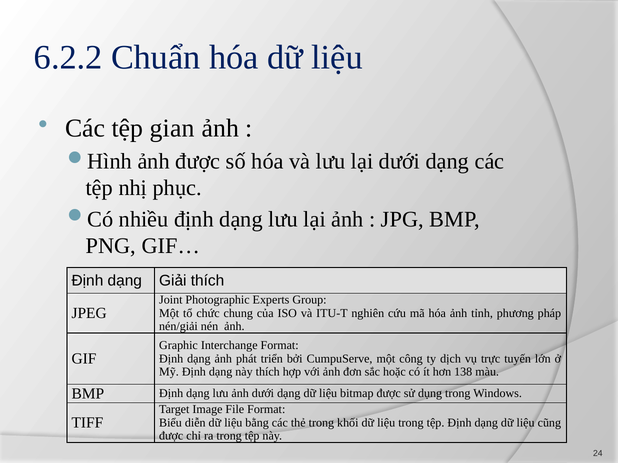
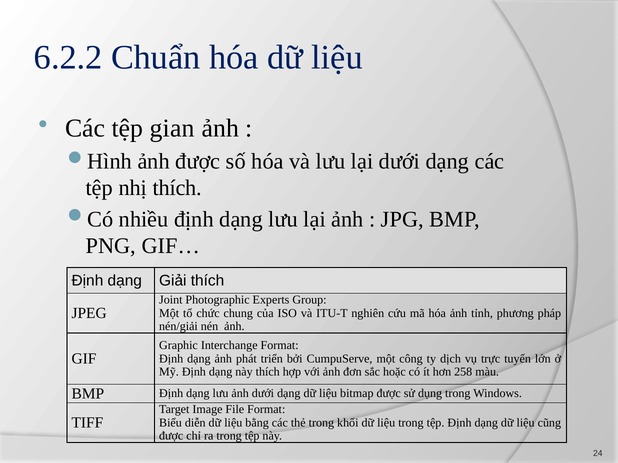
nhị phục: phục -> thích
138: 138 -> 258
